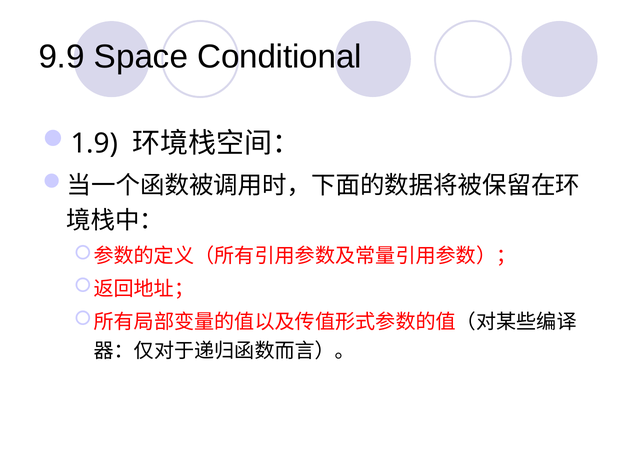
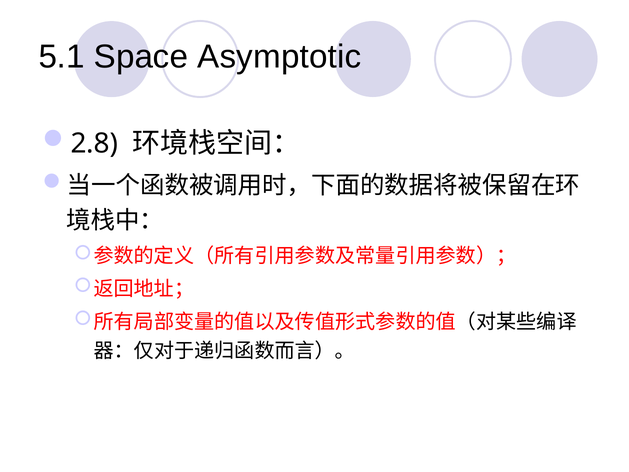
9.9: 9.9 -> 5.1
Conditional: Conditional -> Asymptotic
1.9: 1.9 -> 2.8
